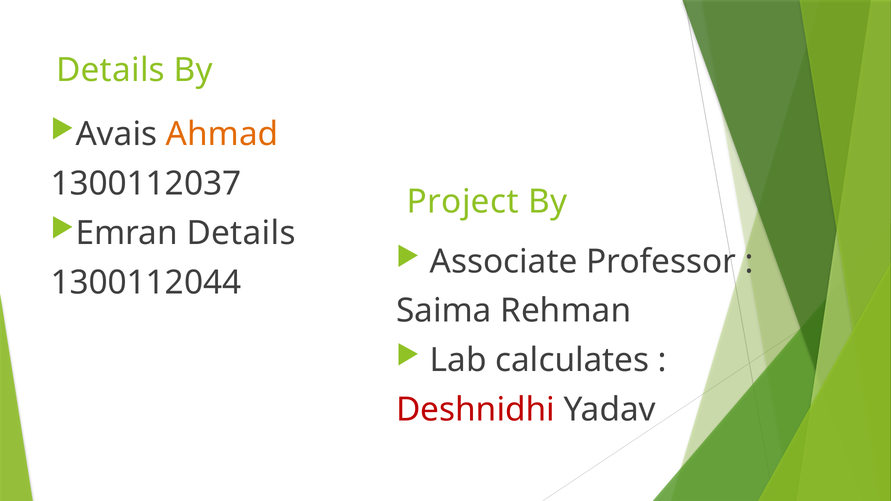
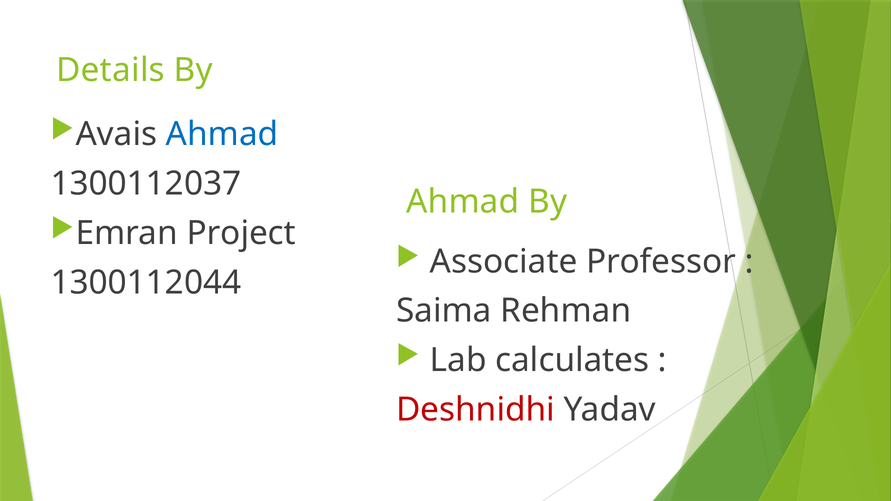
Ahmad at (222, 134) colour: orange -> blue
Project at (463, 202): Project -> Ahmad
Emran Details: Details -> Project
